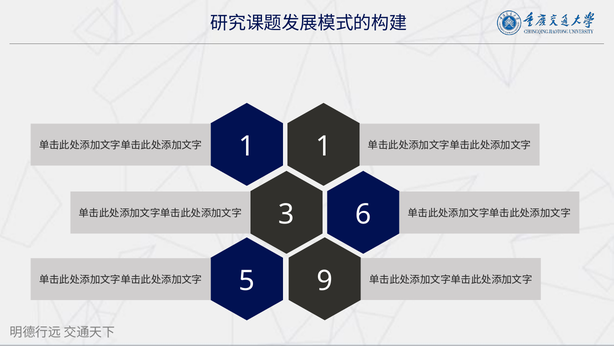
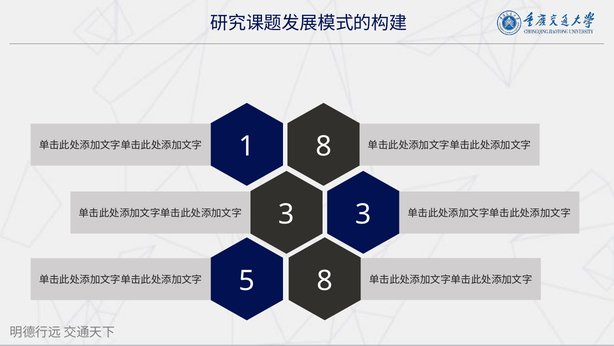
1 1: 1 -> 8
3 6: 6 -> 3
5 9: 9 -> 8
